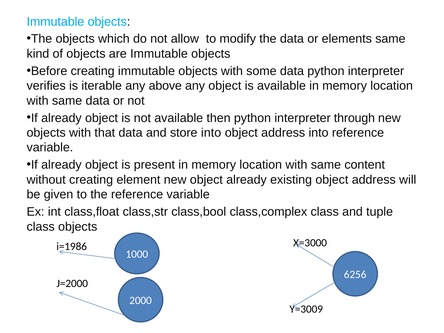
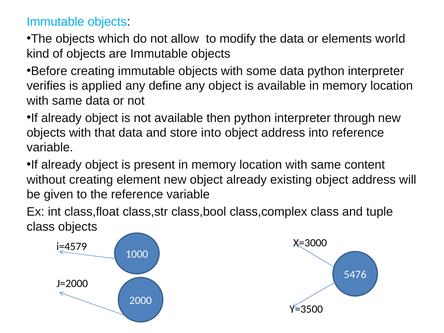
elements same: same -> world
iterable: iterable -> applied
above: above -> define
i=1986: i=1986 -> i=4579
6256: 6256 -> 5476
Y=3009: Y=3009 -> Y=3500
